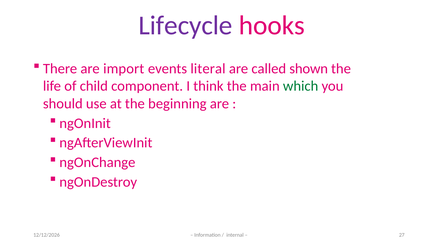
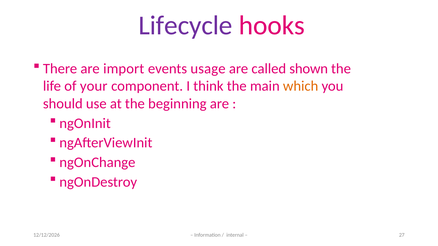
literal: literal -> usage
child: child -> your
which colour: green -> orange
